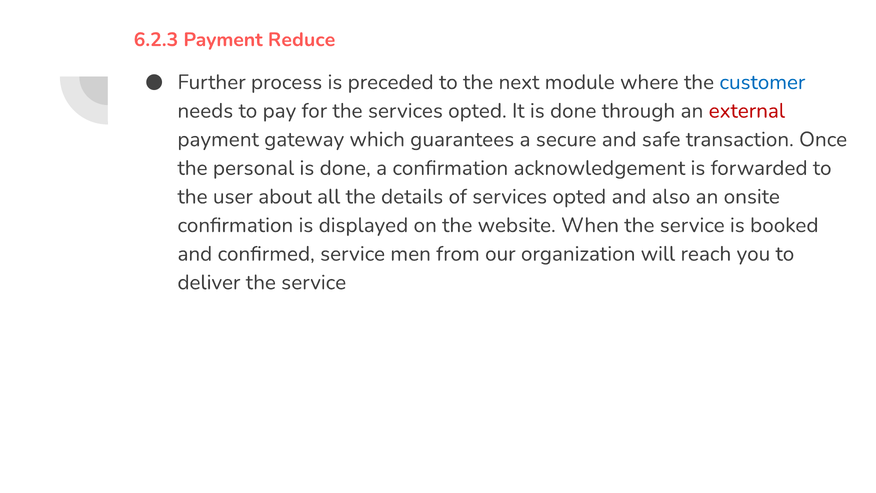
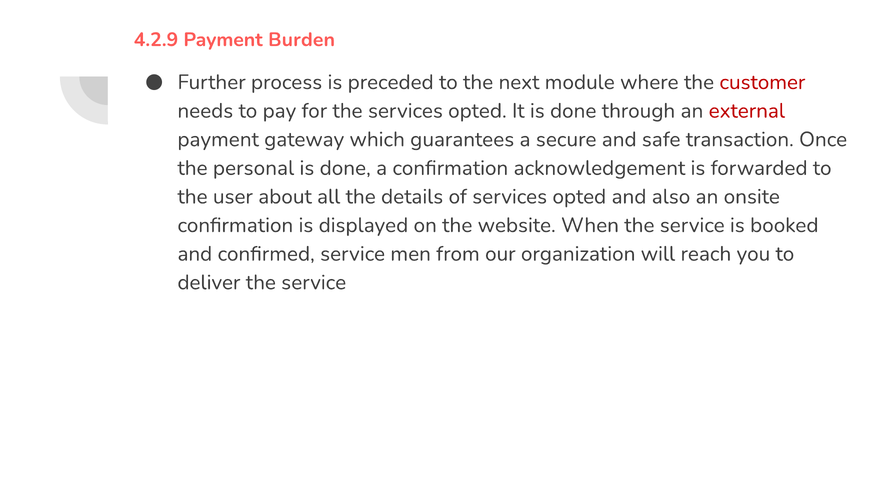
6.2.3: 6.2.3 -> 4.2.9
Reduce: Reduce -> Burden
customer colour: blue -> red
